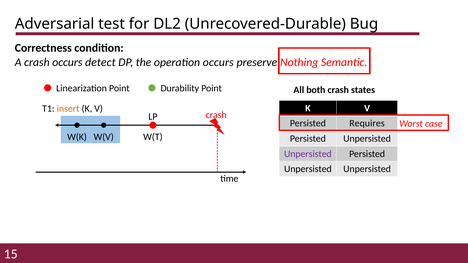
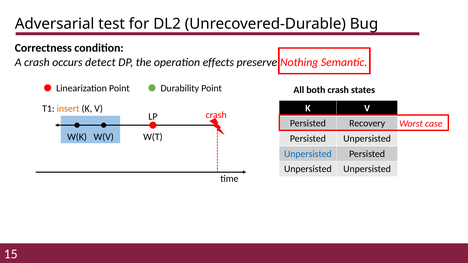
operation occurs: occurs -> effects
Requires: Requires -> Recovery
Unpersisted at (308, 154) colour: purple -> blue
